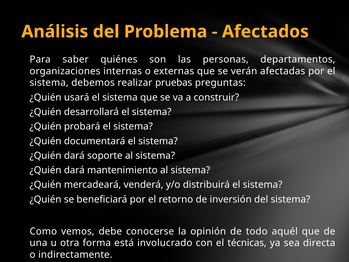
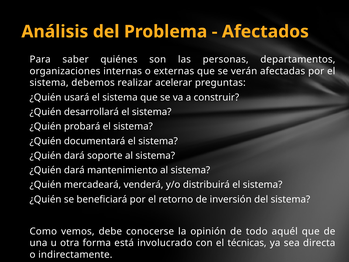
pruebas: pruebas -> acelerar
